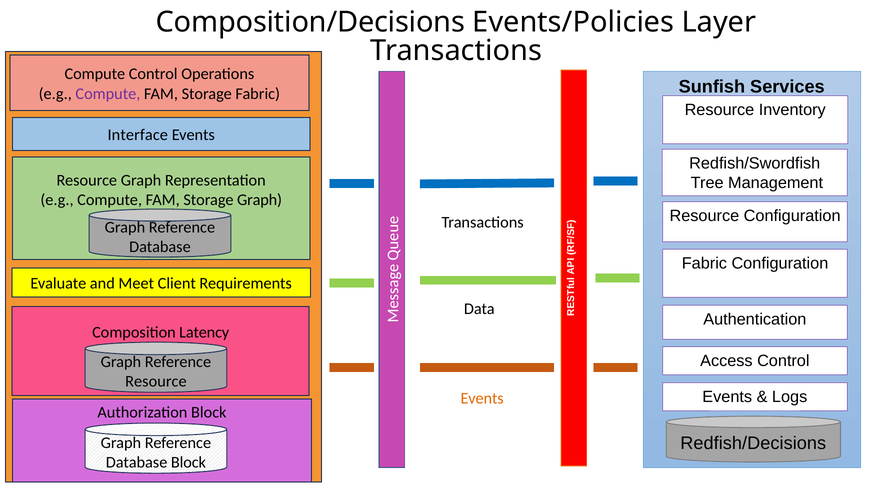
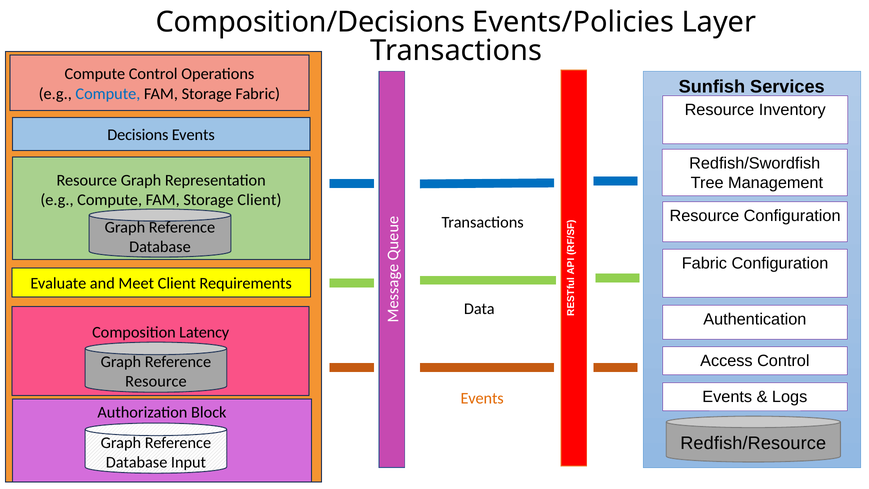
Compute at (108, 94) colour: purple -> blue
Interface: Interface -> Decisions
Storage Graph: Graph -> Client
Redfish/Decisions: Redfish/Decisions -> Redfish/Resource
Database Block: Block -> Input
